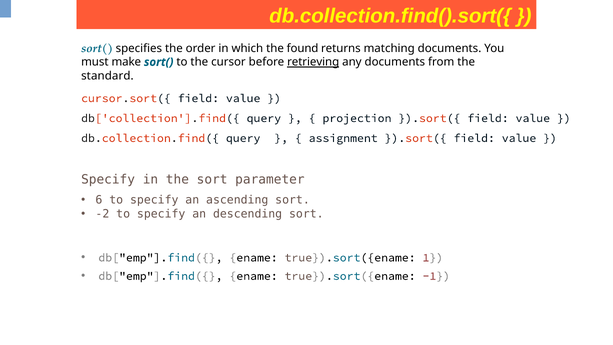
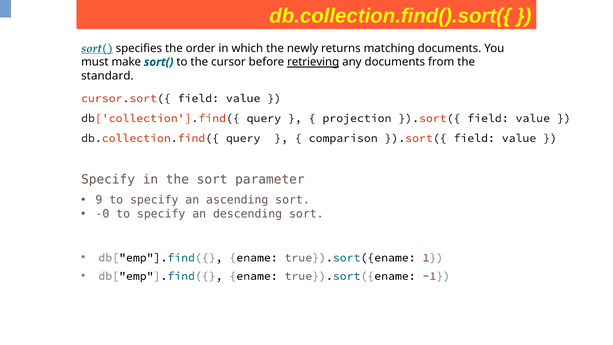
sort( at (97, 48) underline: none -> present
found: found -> newly
assignment: assignment -> comparison
6: 6 -> 9
-2: -2 -> -0
